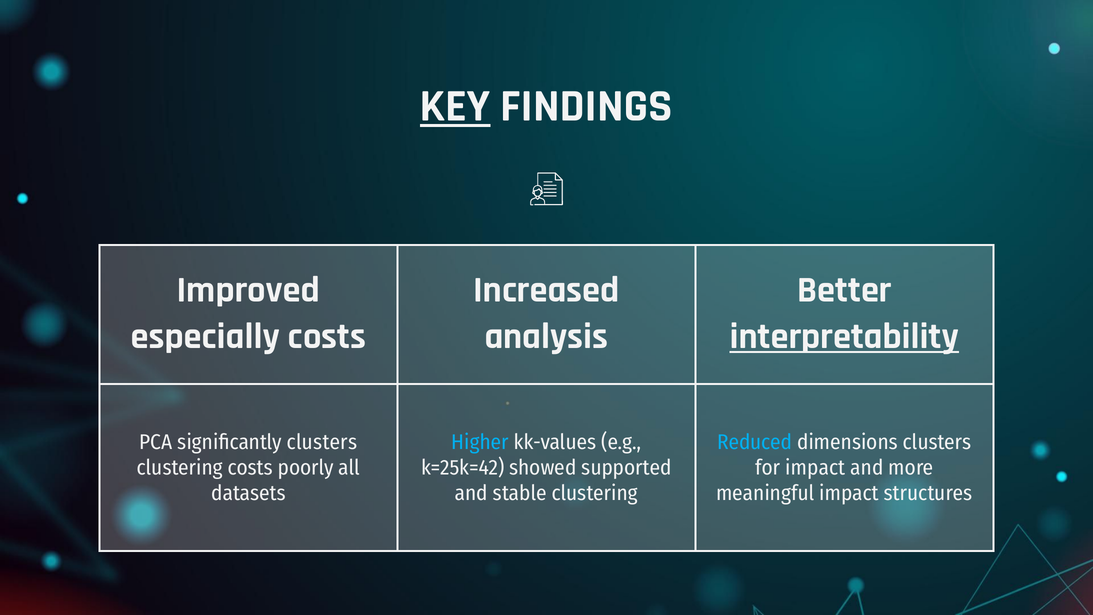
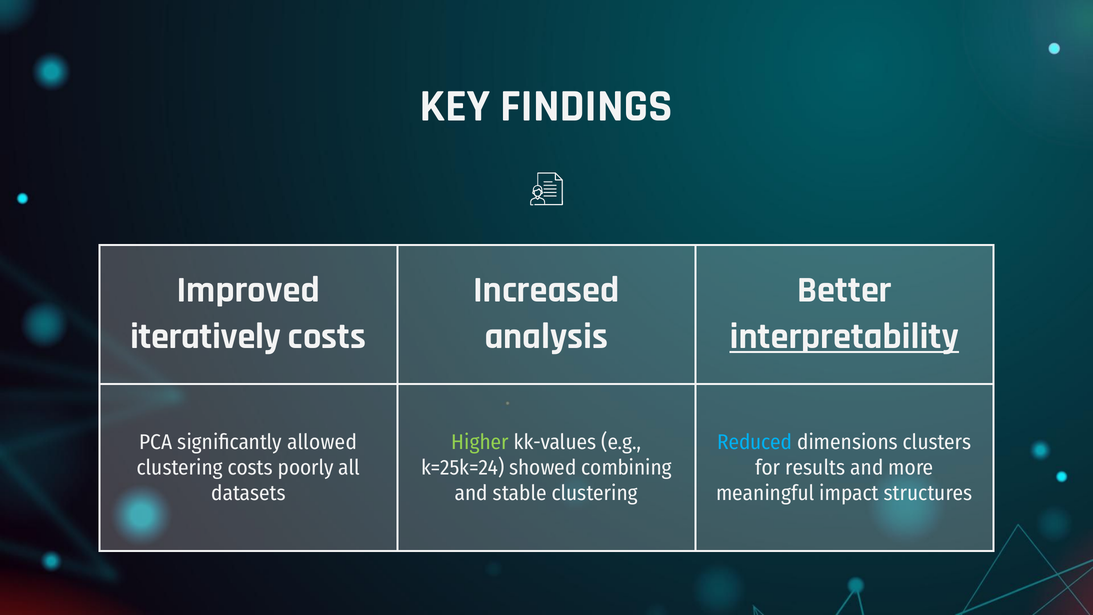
KEY underline: present -> none
especially: especially -> iteratively
significantly clusters: clusters -> allowed
Higher colour: light blue -> light green
k=25k=42: k=25k=42 -> k=25k=24
supported: supported -> combining
for impact: impact -> results
